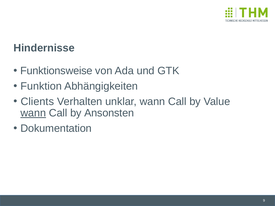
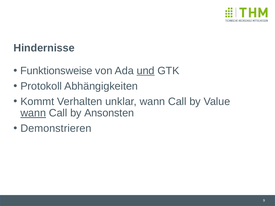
und underline: none -> present
Funktion: Funktion -> Protokoll
Clients: Clients -> Kommt
Dokumentation: Dokumentation -> Demonstrieren
